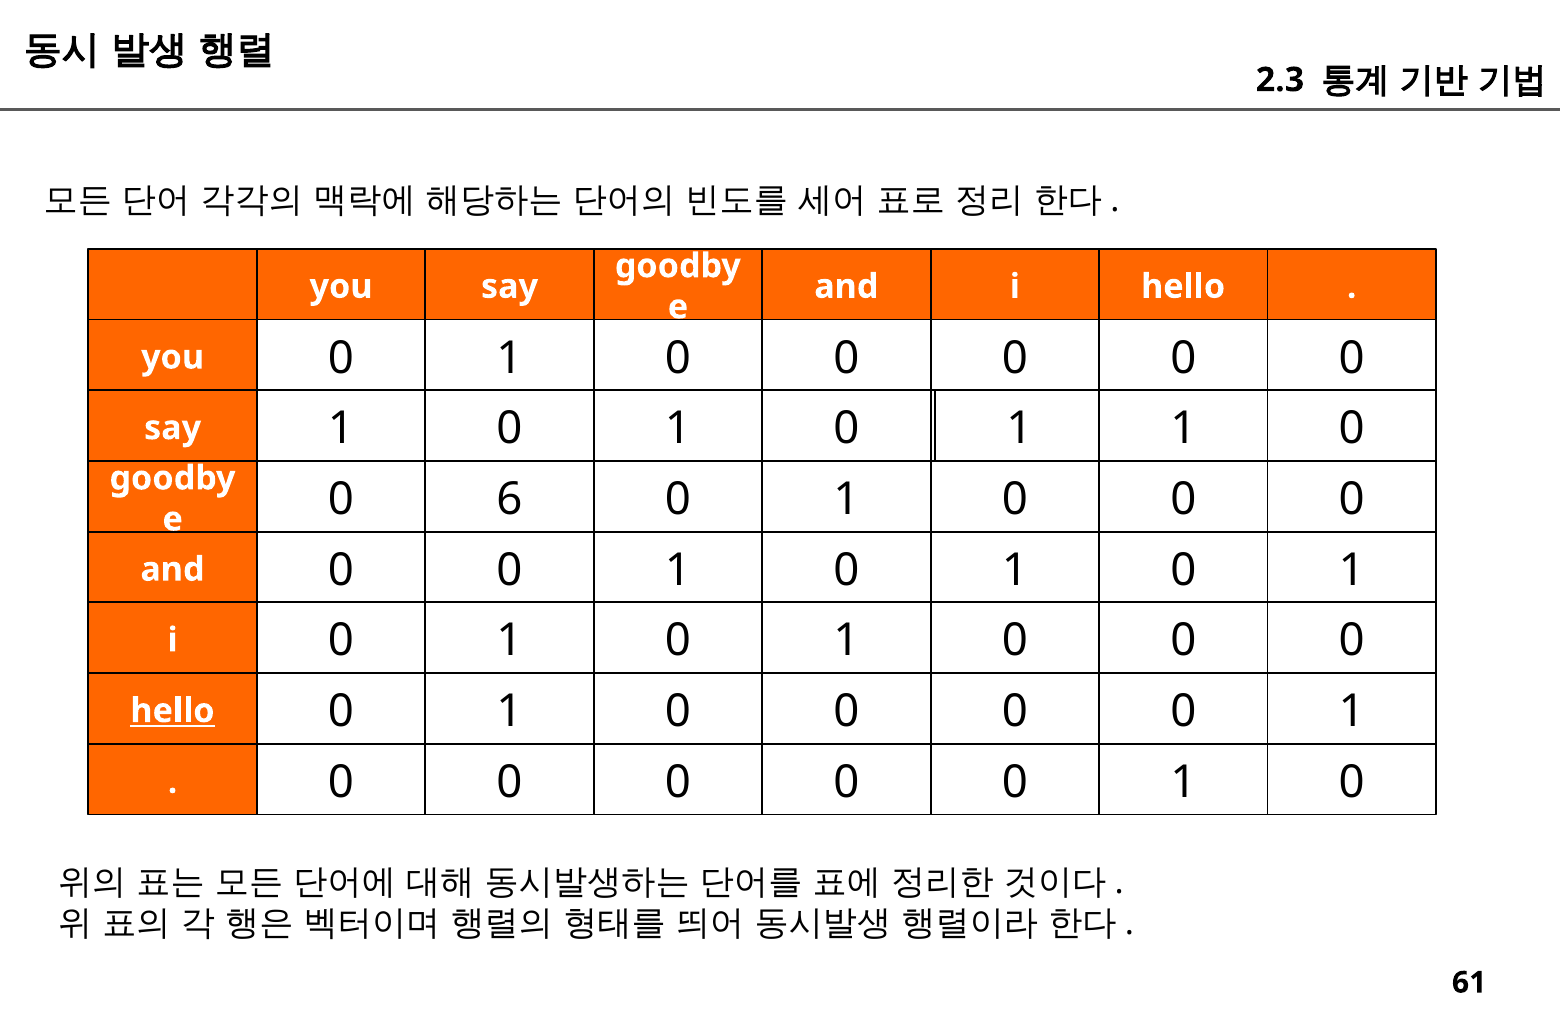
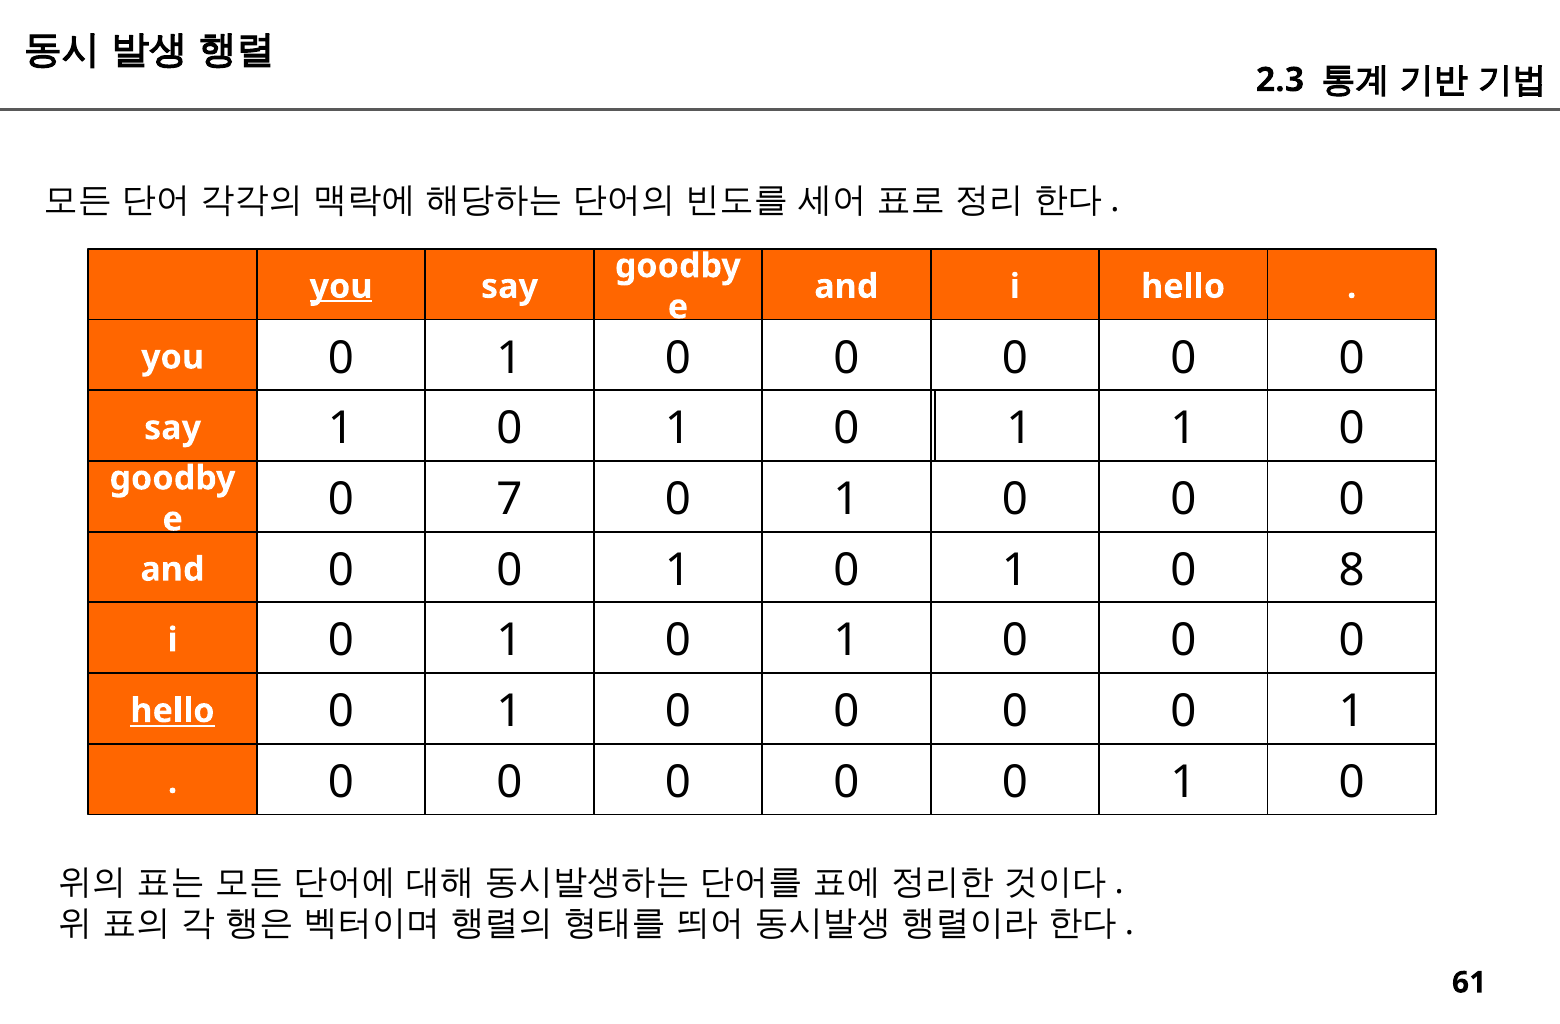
you at (341, 287) underline: none -> present
6: 6 -> 7
1 at (1352, 571): 1 -> 8
